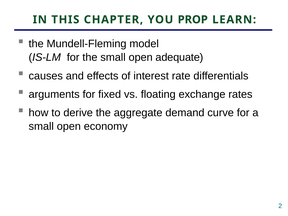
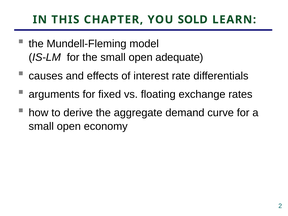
PROP: PROP -> SOLD
